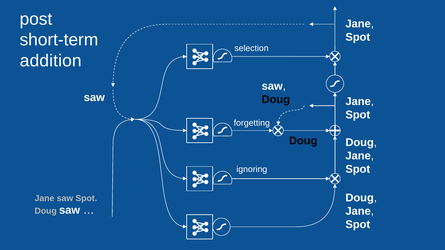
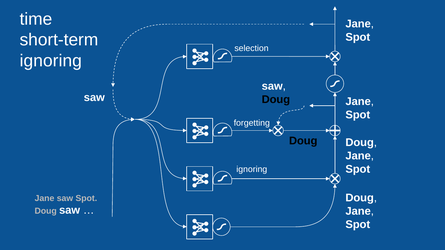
post: post -> time
addition at (51, 61): addition -> ignoring
